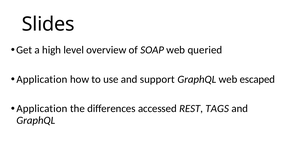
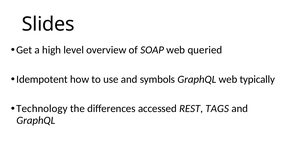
Application at (42, 79): Application -> Idempotent
support: support -> symbols
escaped: escaped -> typically
Application at (42, 109): Application -> Technology
